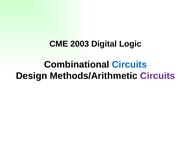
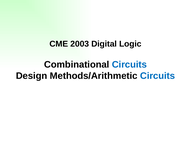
Circuits at (158, 76) colour: purple -> blue
